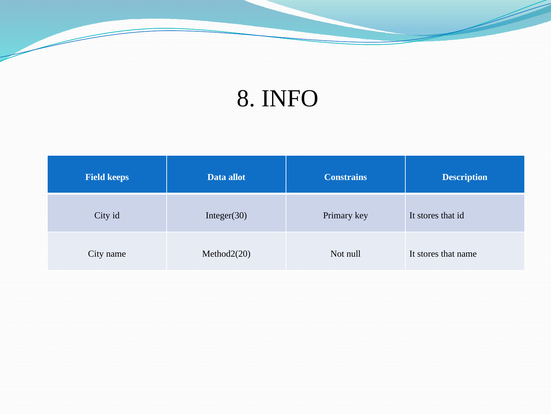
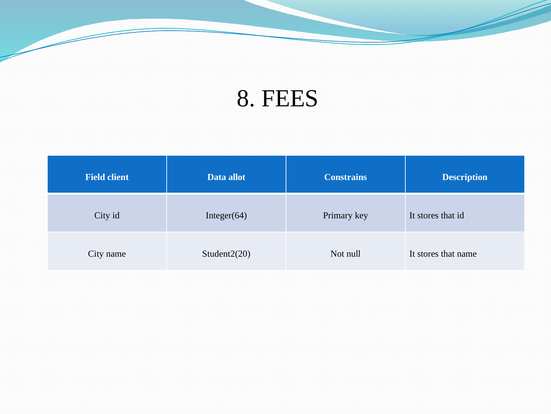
INFO: INFO -> FEES
keeps: keeps -> client
Integer(30: Integer(30 -> Integer(64
Method2(20: Method2(20 -> Student2(20
